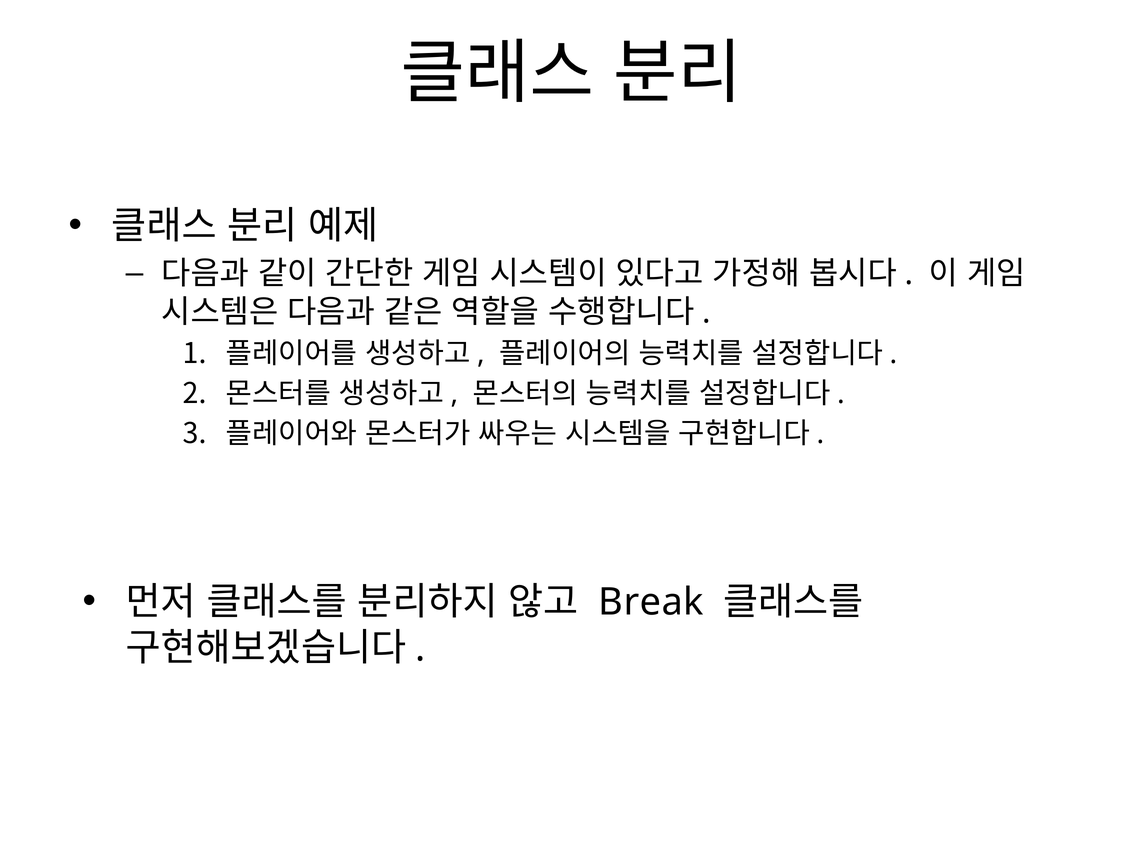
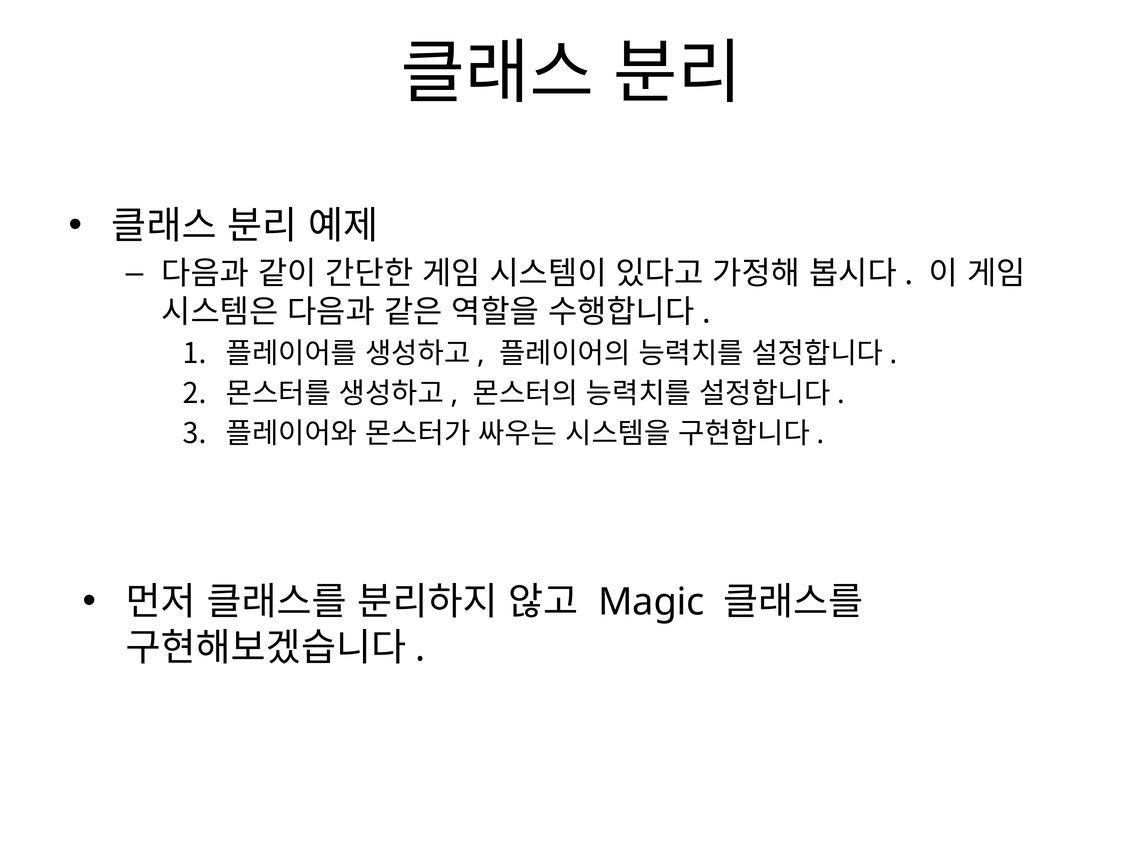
Break: Break -> Magic
